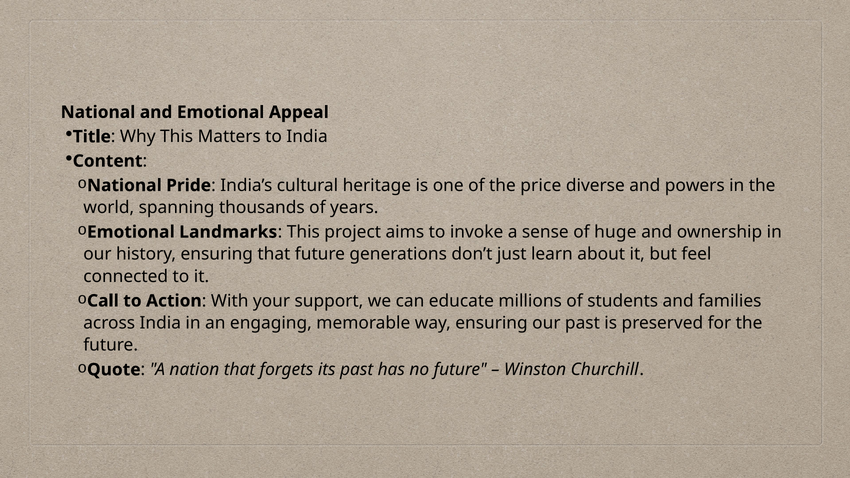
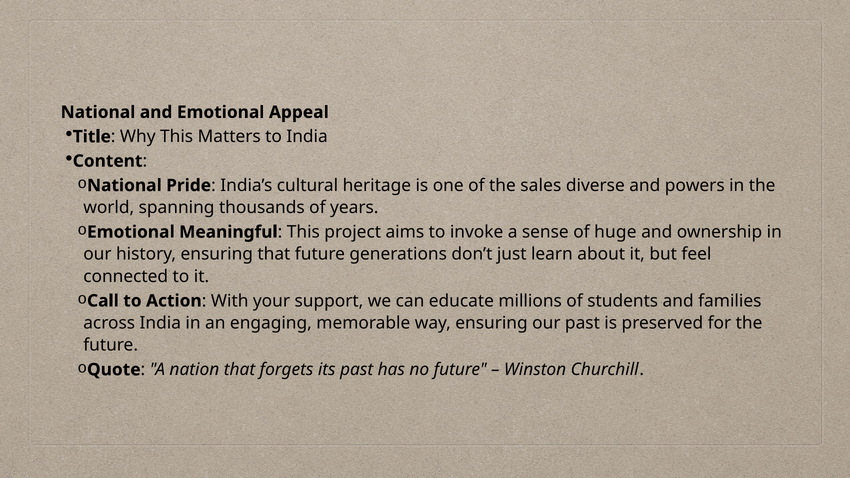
price: price -> sales
Landmarks: Landmarks -> Meaningful
